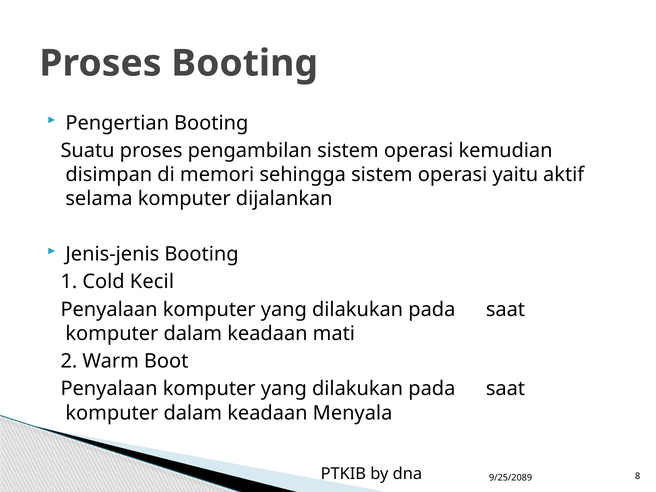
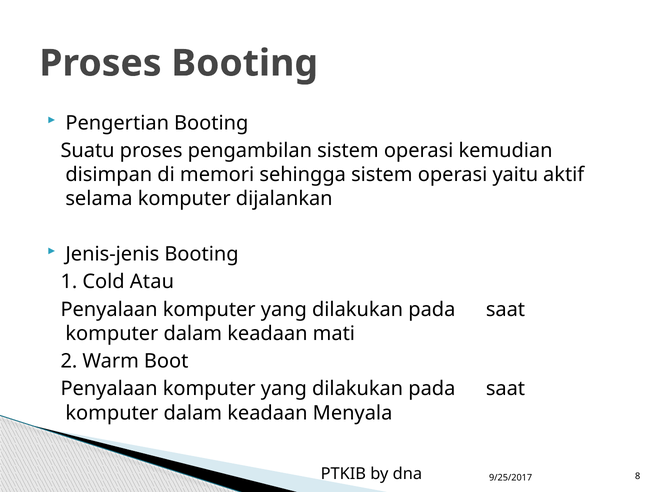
Kecil: Kecil -> Atau
9/25/2089: 9/25/2089 -> 9/25/2017
